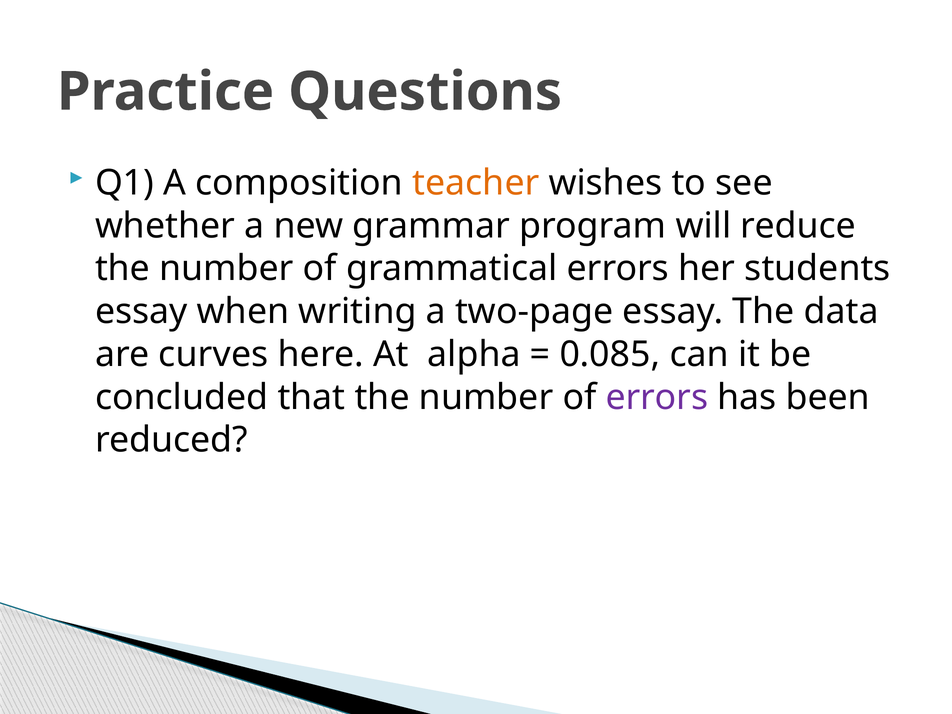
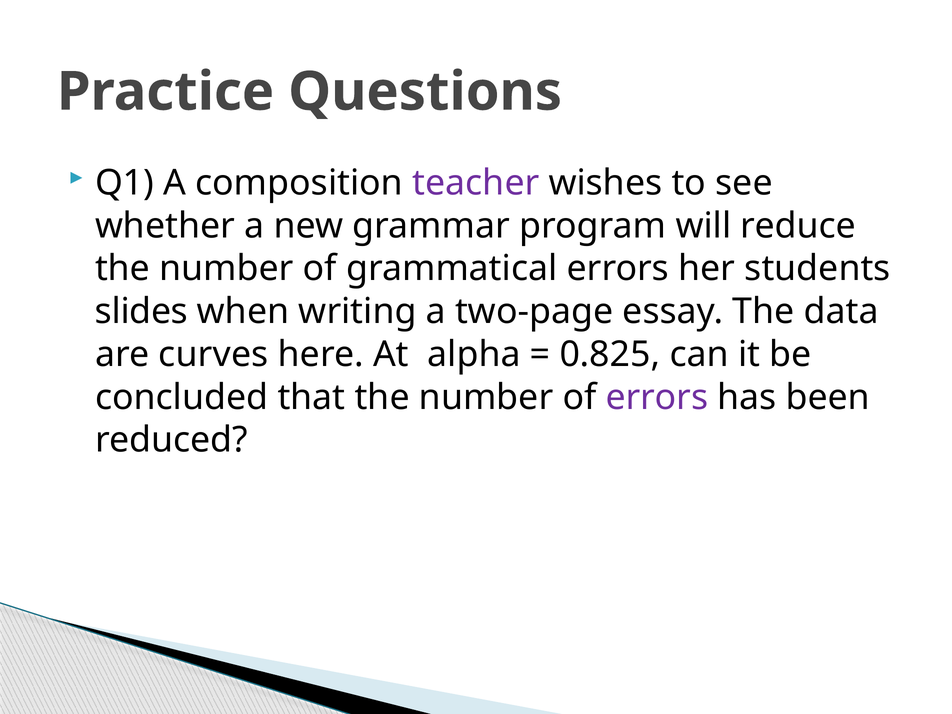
teacher colour: orange -> purple
essay at (141, 311): essay -> slides
0.085: 0.085 -> 0.825
